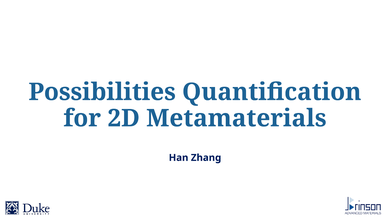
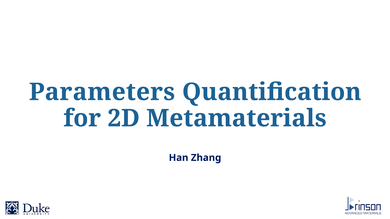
Possibilities: Possibilities -> Parameters
